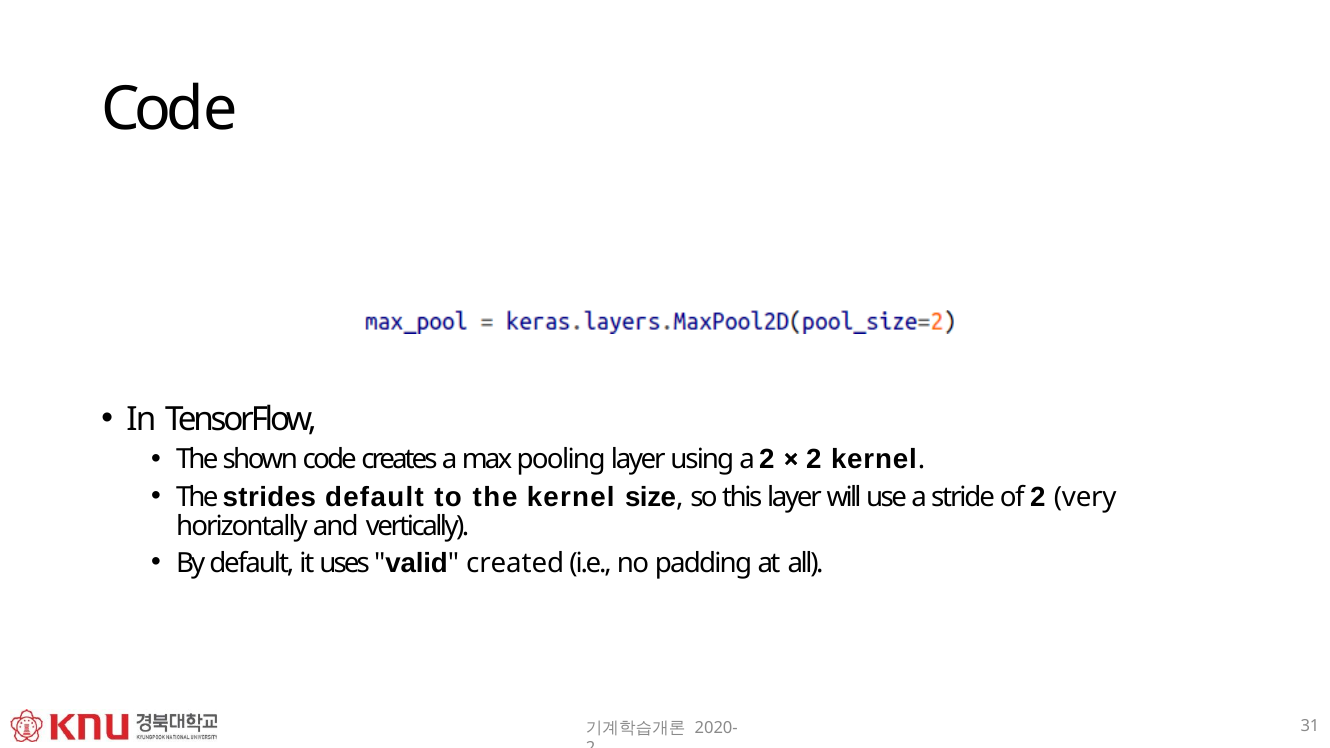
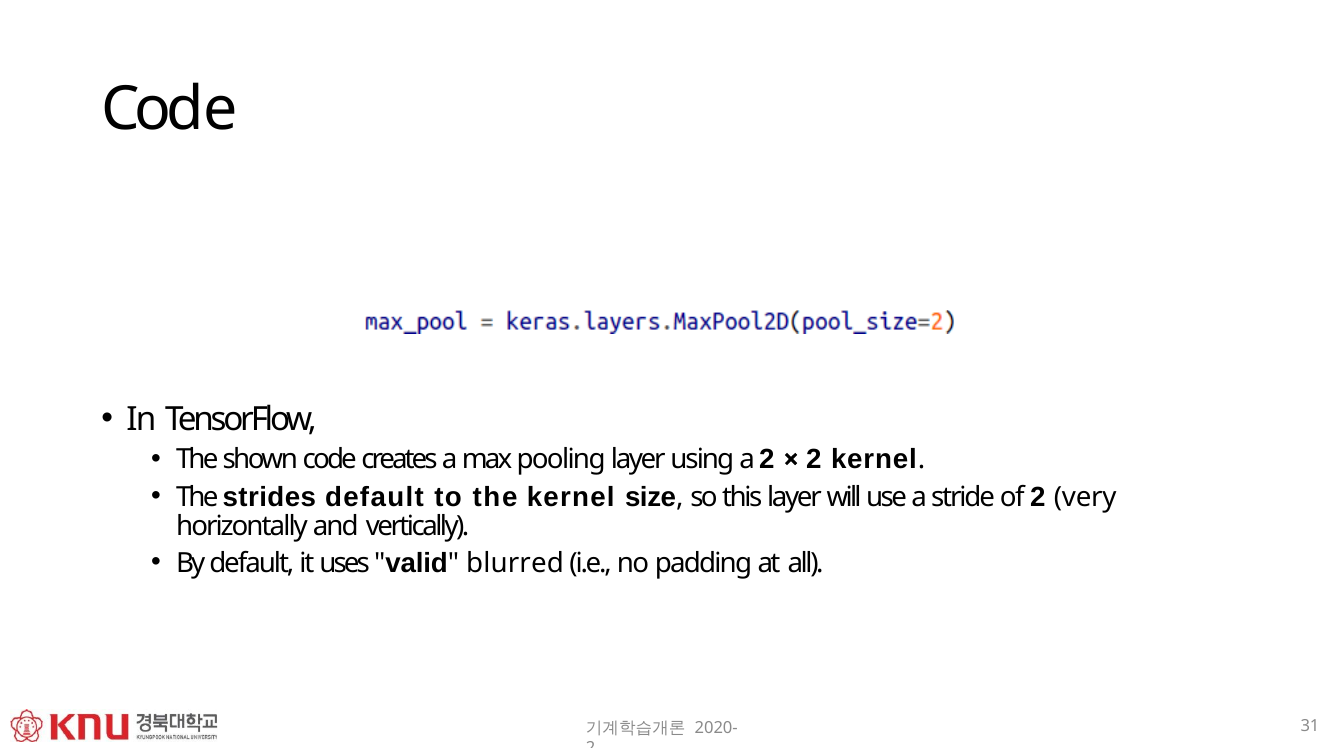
created: created -> blurred
